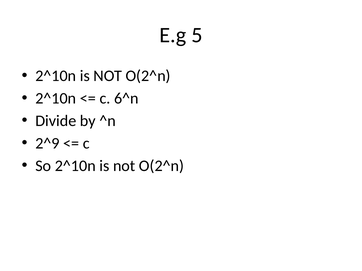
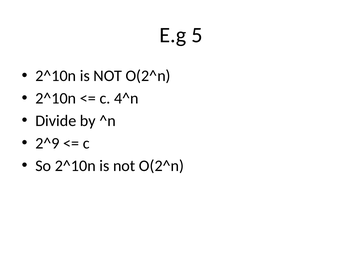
6^n: 6^n -> 4^n
